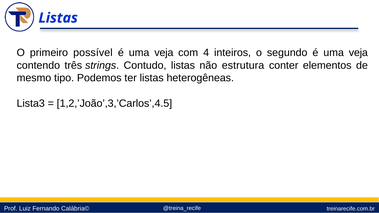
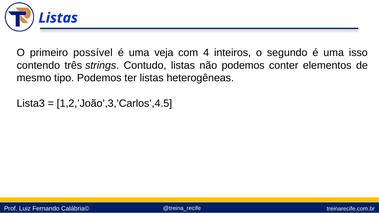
segundo é uma veja: veja -> isso
não estrutura: estrutura -> podemos
